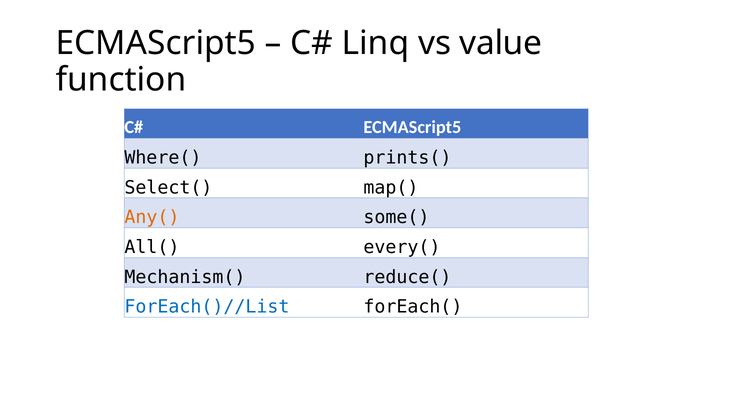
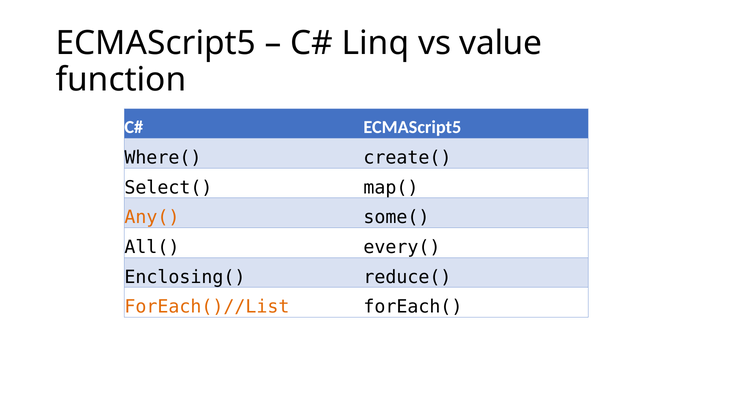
prints(: prints( -> create(
Mechanism(: Mechanism( -> Enclosing(
ForEach()//List colour: blue -> orange
